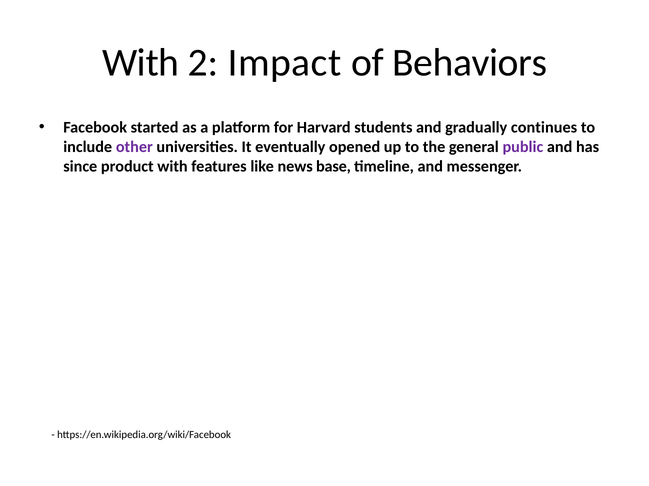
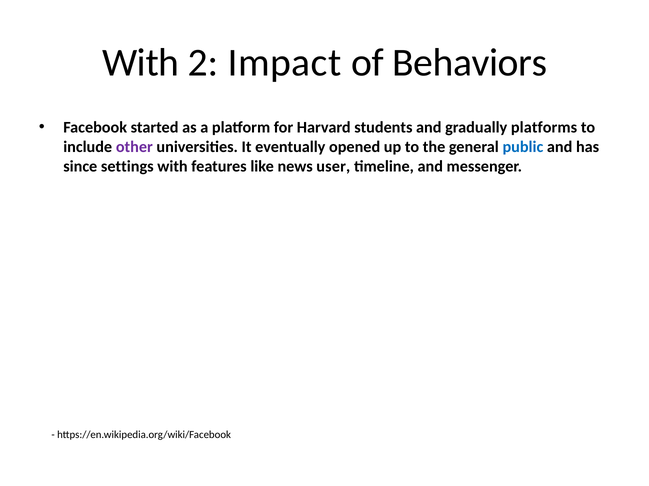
continues: continues -> platforms
public colour: purple -> blue
product: product -> settings
base: base -> user
